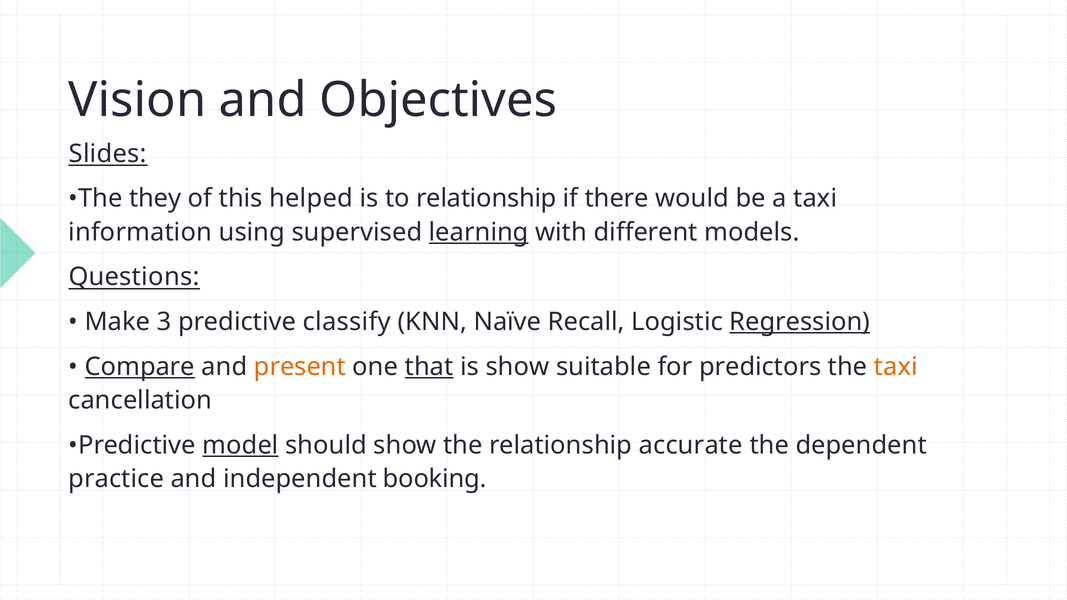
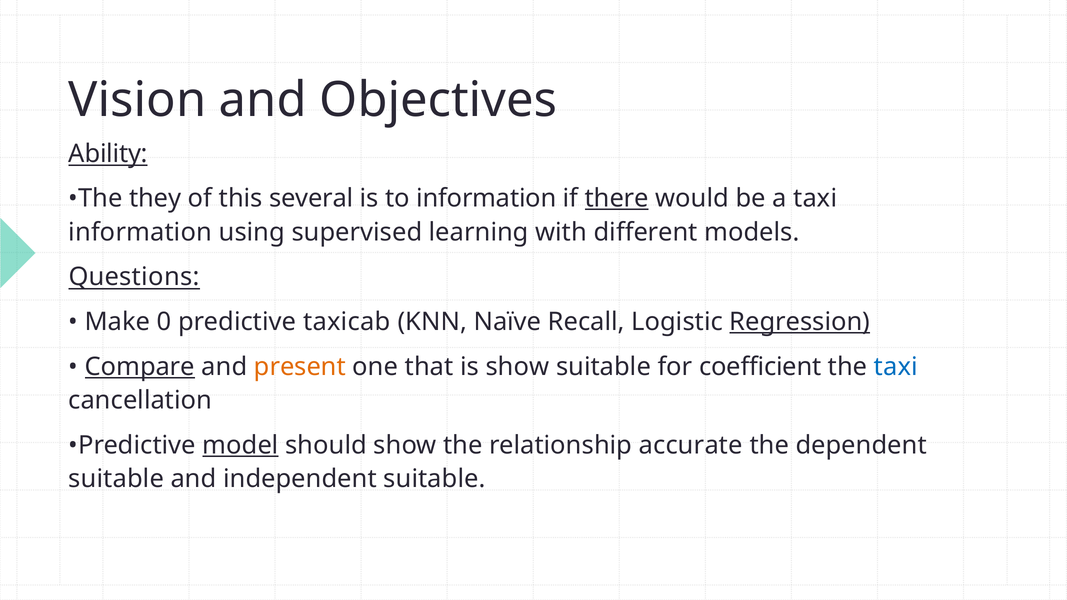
Slides: Slides -> Ability
helped: helped -> several
to relationship: relationship -> information
there underline: none -> present
learning underline: present -> none
3: 3 -> 0
classify: classify -> taxicab
that underline: present -> none
predictors: predictors -> coefficient
taxi at (896, 367) colour: orange -> blue
practice at (116, 479): practice -> suitable
independent booking: booking -> suitable
